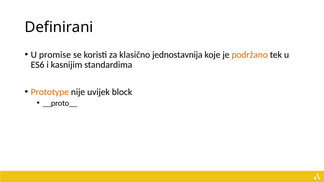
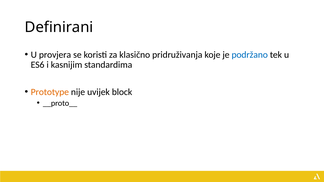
promise: promise -> provjera
jednostavnija: jednostavnija -> pridruživanja
podržano colour: orange -> blue
